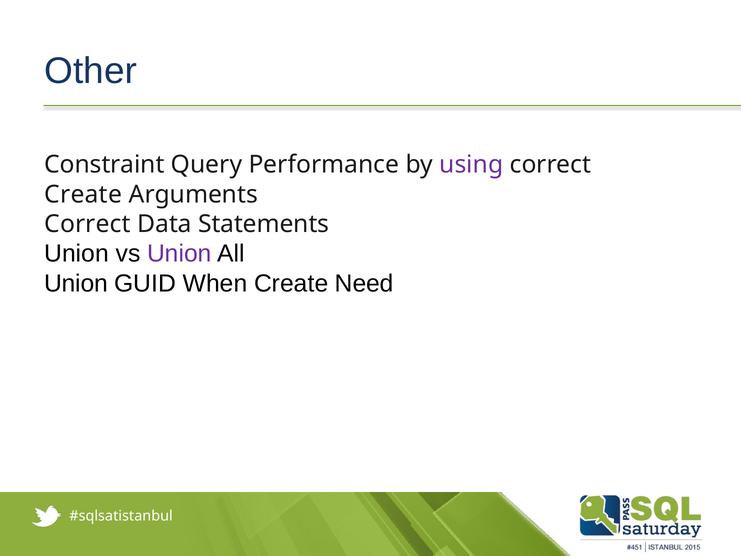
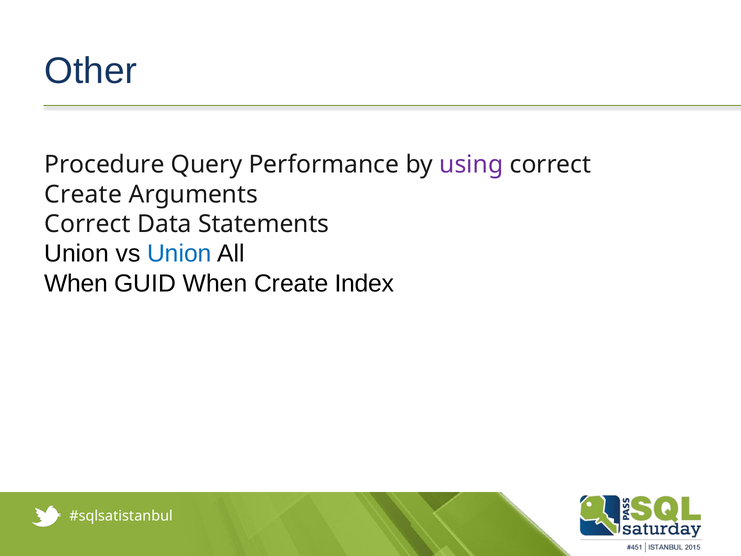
Constraint: Constraint -> Procedure
Union at (179, 254) colour: purple -> blue
Union at (76, 283): Union -> When
Need: Need -> Index
